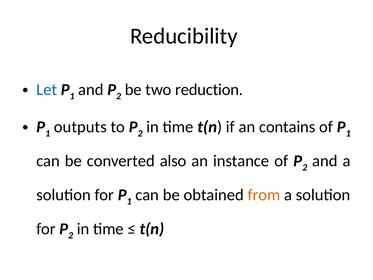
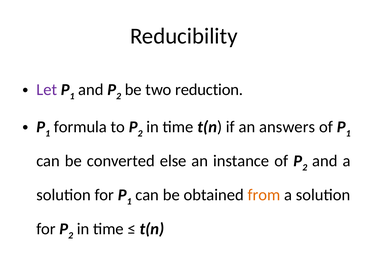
Let colour: blue -> purple
outputs: outputs -> formula
contains: contains -> answers
also: also -> else
